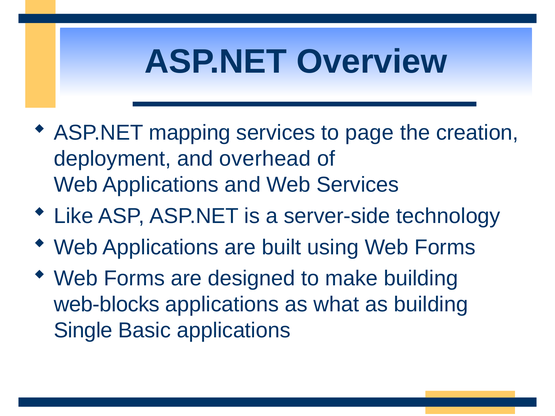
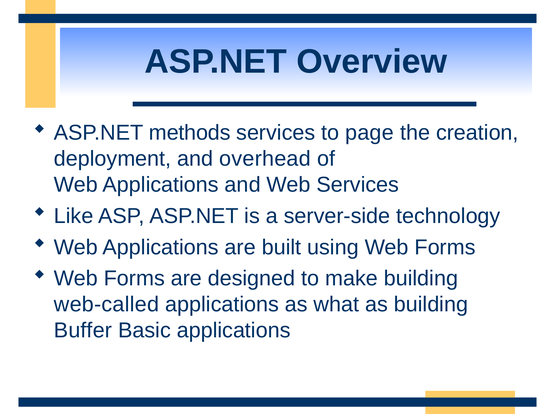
mapping: mapping -> methods
web-blocks: web-blocks -> web-called
Single: Single -> Buffer
